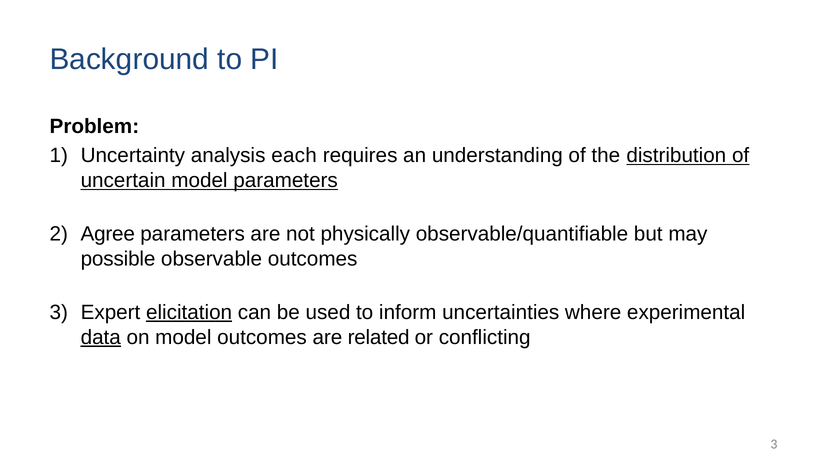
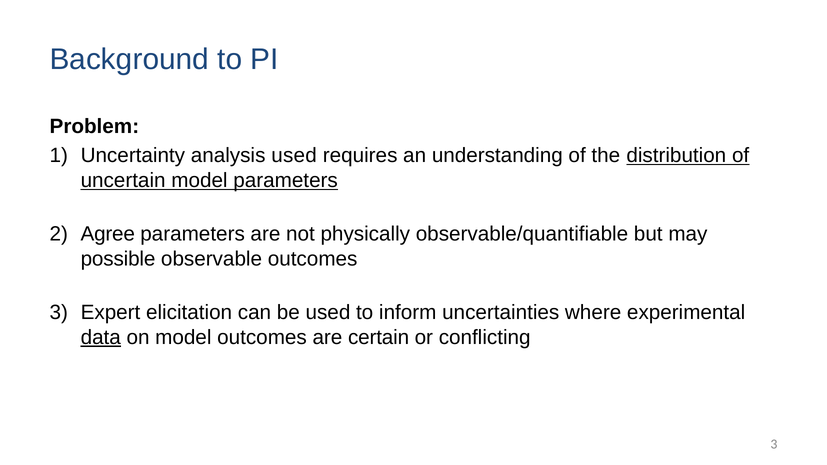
analysis each: each -> used
elicitation underline: present -> none
related: related -> certain
